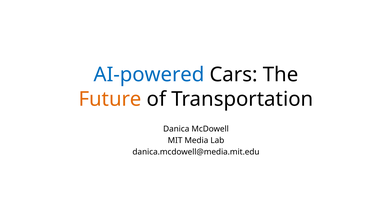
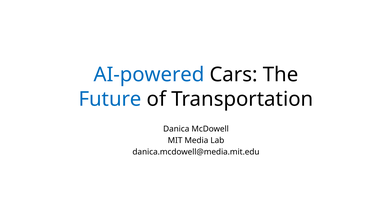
Future colour: orange -> blue
